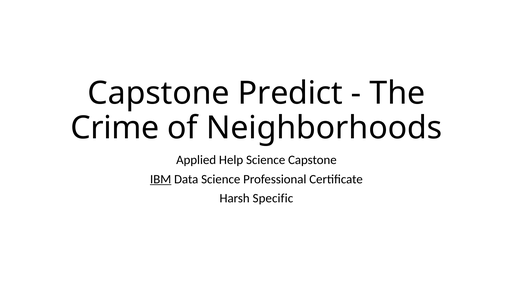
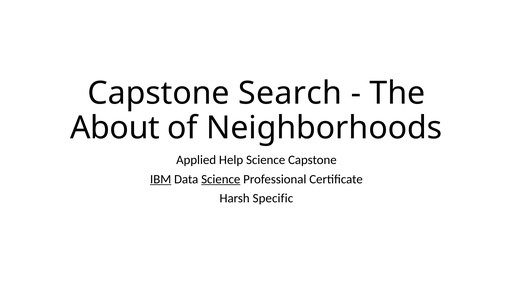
Predict: Predict -> Search
Crime: Crime -> About
Science at (221, 180) underline: none -> present
